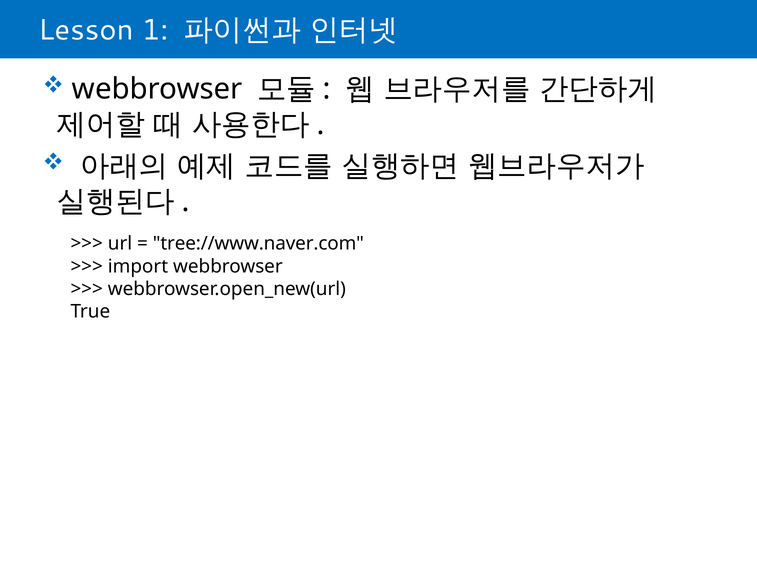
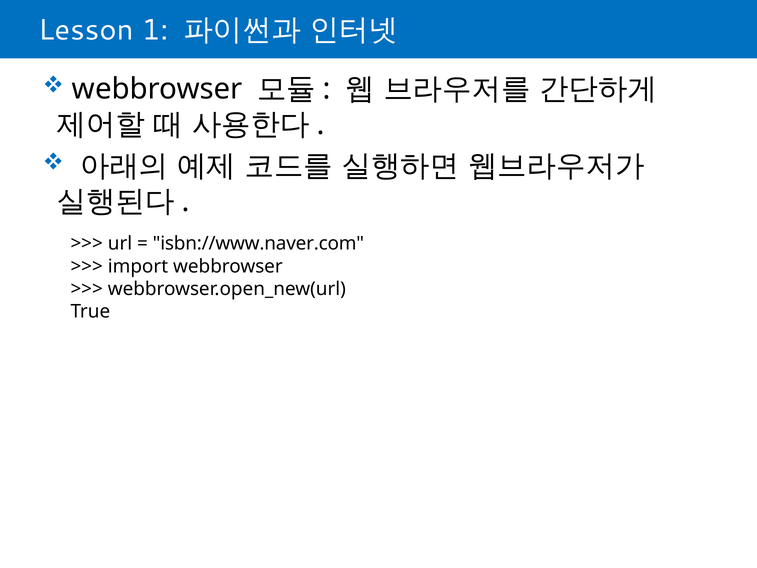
tree://www.naver.com: tree://www.naver.com -> isbn://www.naver.com
